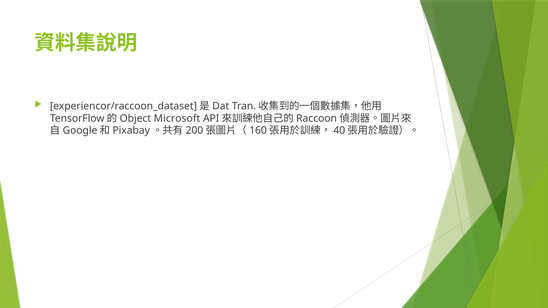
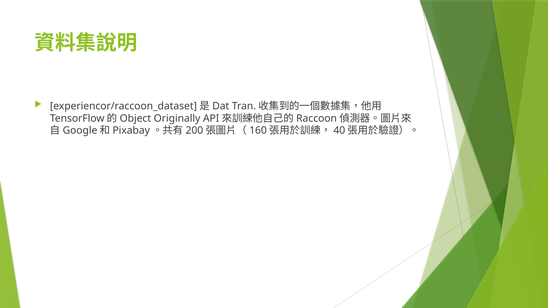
Microsoft: Microsoft -> Originally
